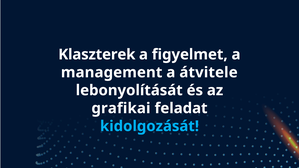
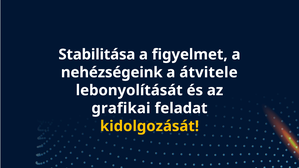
Klaszterek: Klaszterek -> Stabilitása
management: management -> nehézségeink
kidolgozását colour: light blue -> yellow
